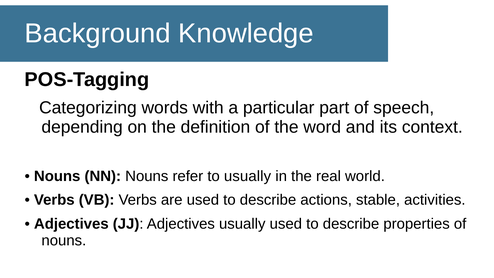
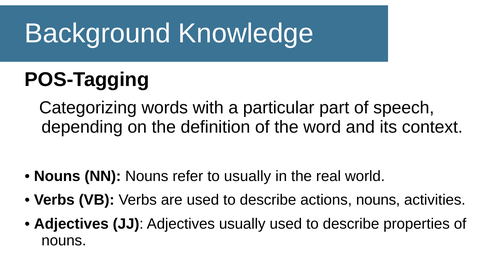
actions stable: stable -> nouns
